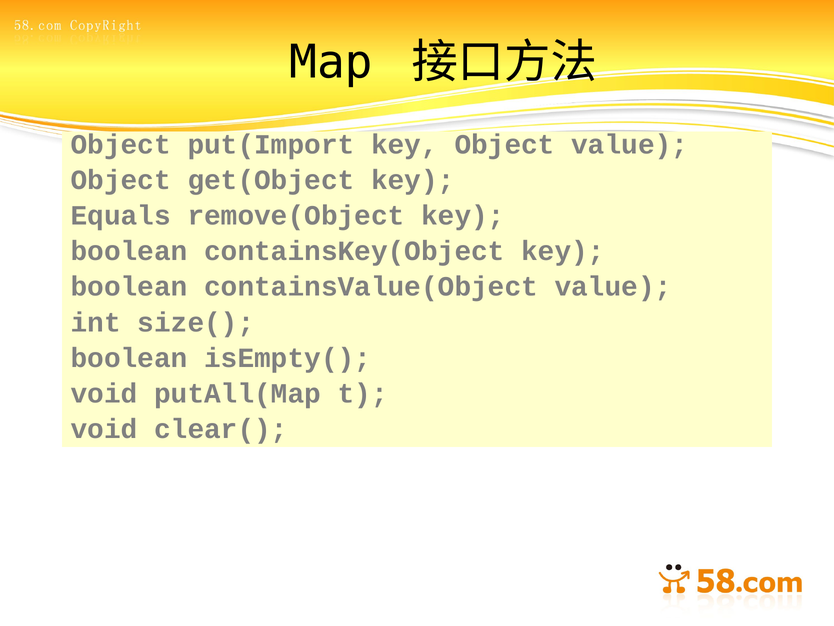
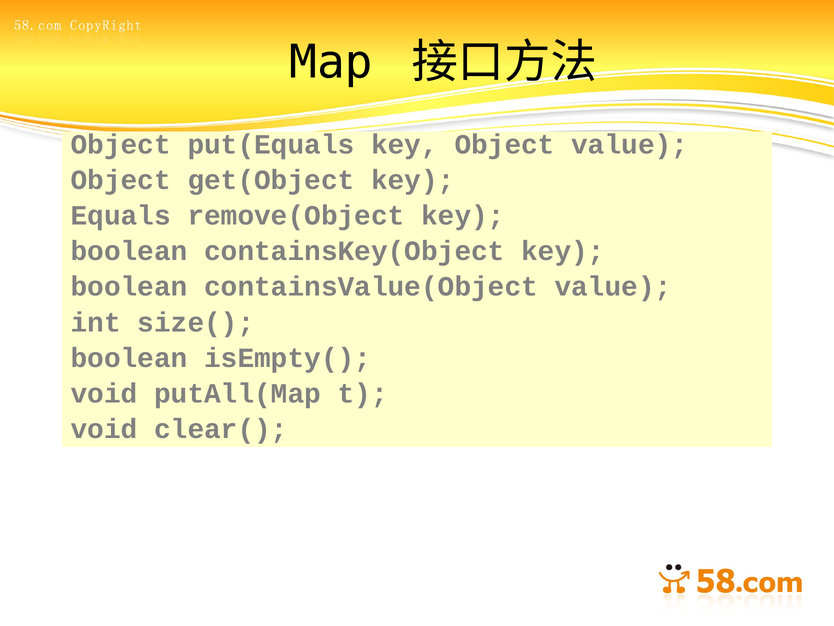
put(Import: put(Import -> put(Equals
